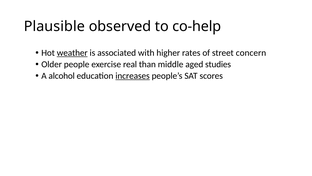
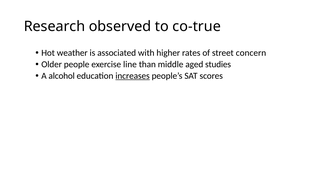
Plausible: Plausible -> Research
co-help: co-help -> co-true
weather underline: present -> none
real: real -> line
